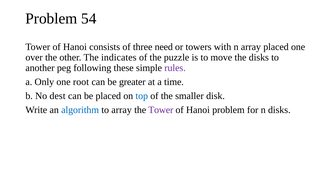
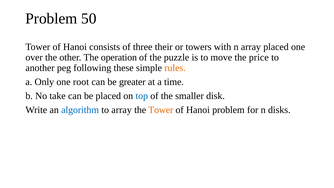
54: 54 -> 50
need: need -> their
indicates: indicates -> operation
the disks: disks -> price
rules colour: purple -> orange
dest: dest -> take
Tower at (161, 110) colour: purple -> orange
